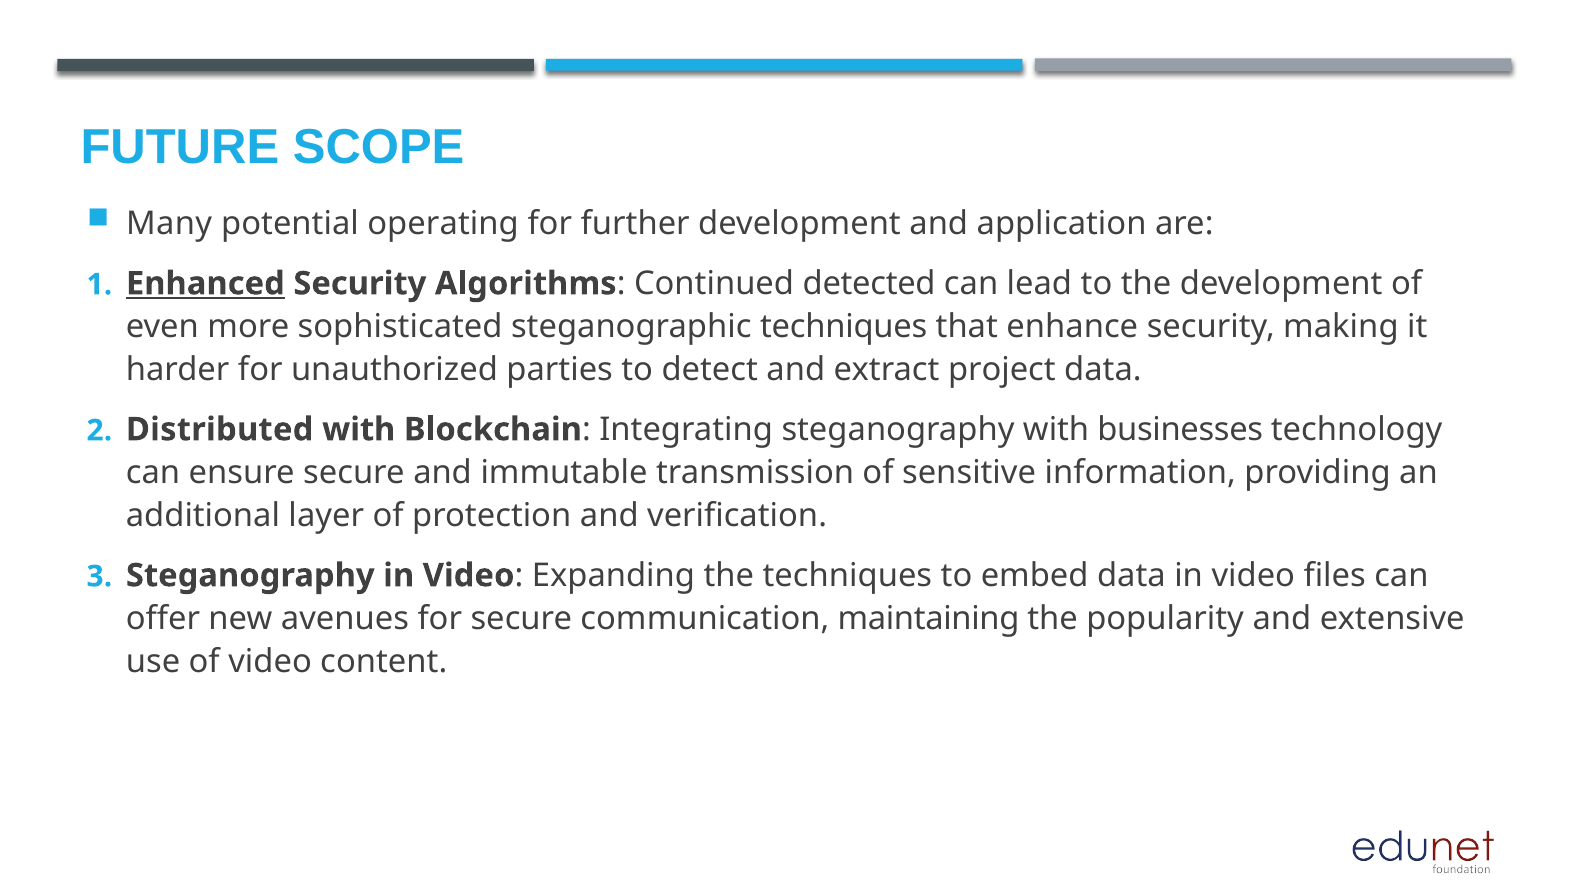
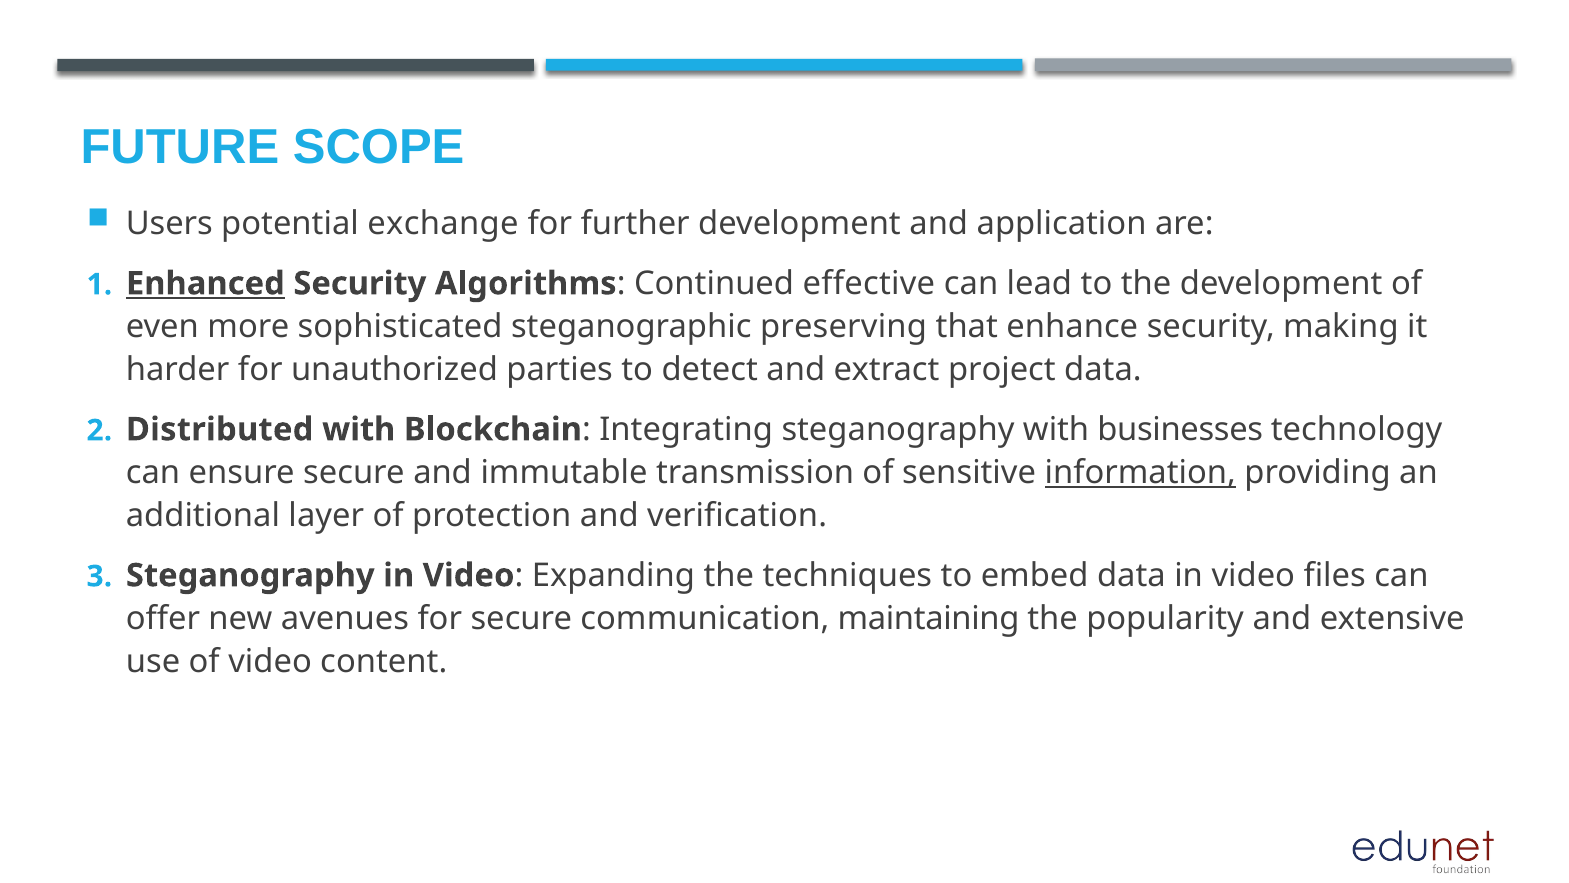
Many: Many -> Users
operating: operating -> exchange
detected: detected -> effective
steganographic techniques: techniques -> preserving
information underline: none -> present
